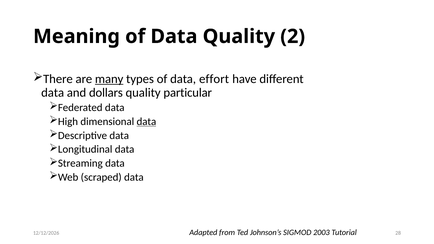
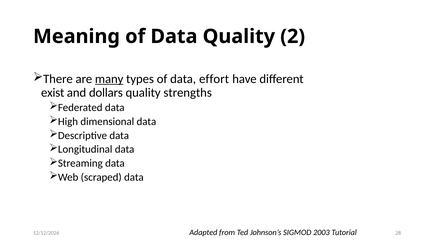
data at (53, 93): data -> exist
particular: particular -> strengths
data at (146, 122) underline: present -> none
